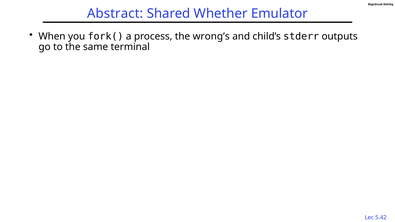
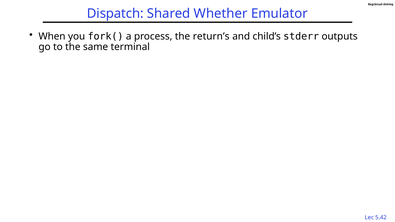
Abstract: Abstract -> Dispatch
wrong’s: wrong’s -> return’s
